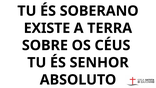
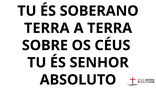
EXISTE at (47, 28): EXISTE -> TERRA
